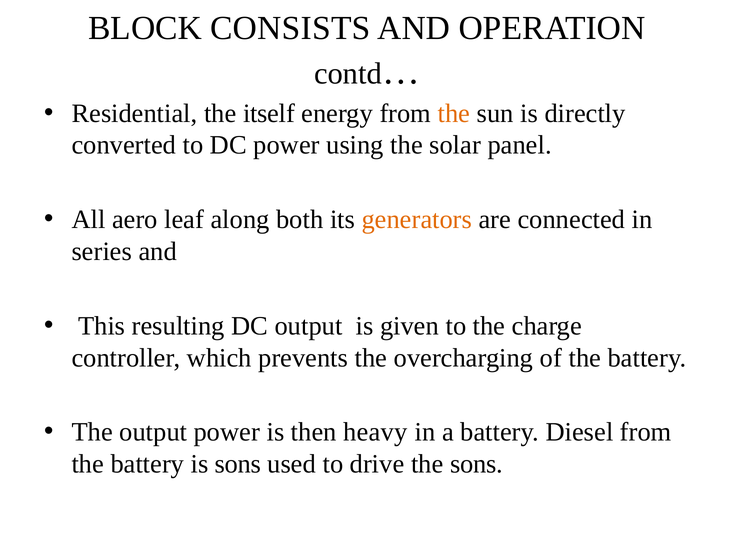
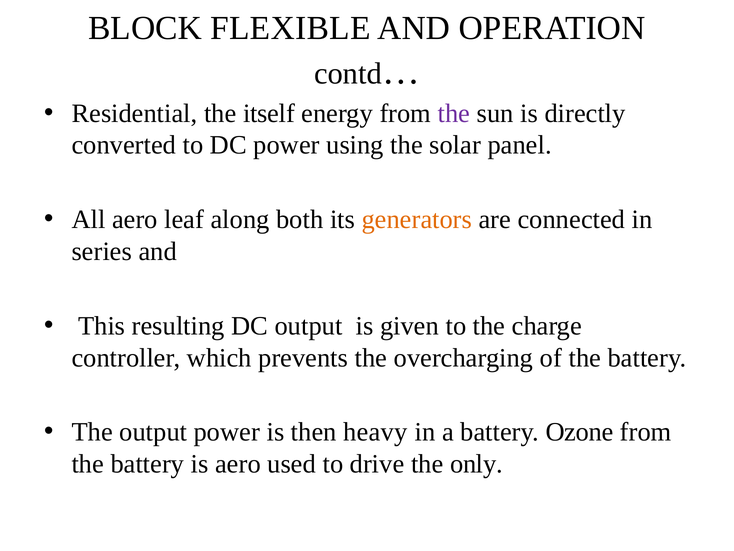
CONSISTS: CONSISTS -> FLEXIBLE
the at (454, 113) colour: orange -> purple
Diesel: Diesel -> Ozone
is sons: sons -> aero
the sons: sons -> only
